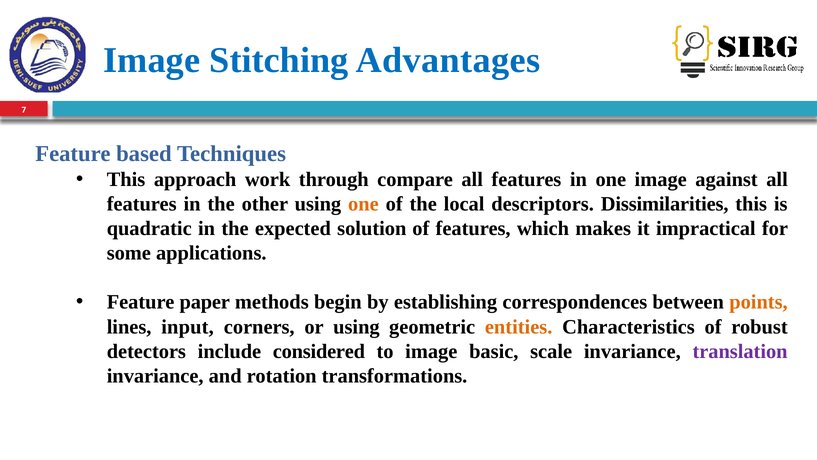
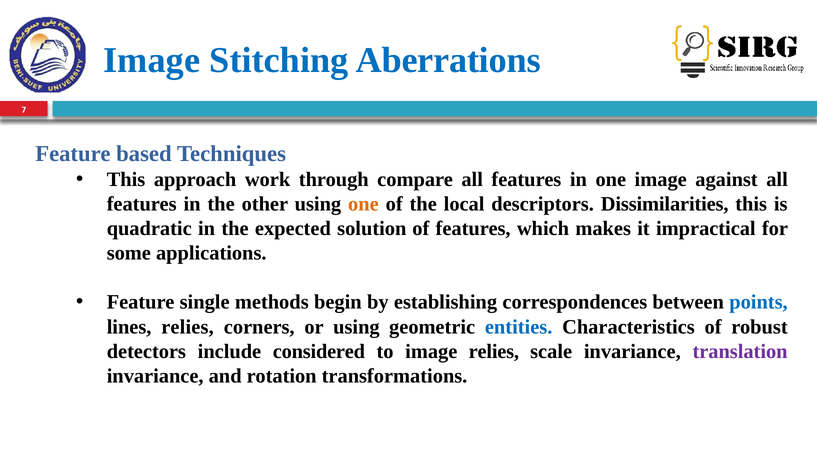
Advantages: Advantages -> Aberrations
paper: paper -> single
points colour: orange -> blue
lines input: input -> relies
entities colour: orange -> blue
image basic: basic -> relies
